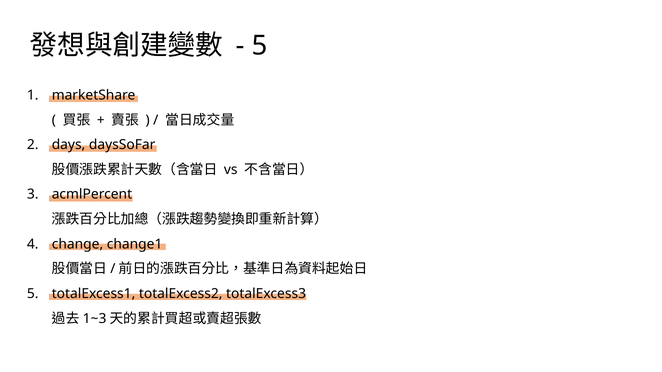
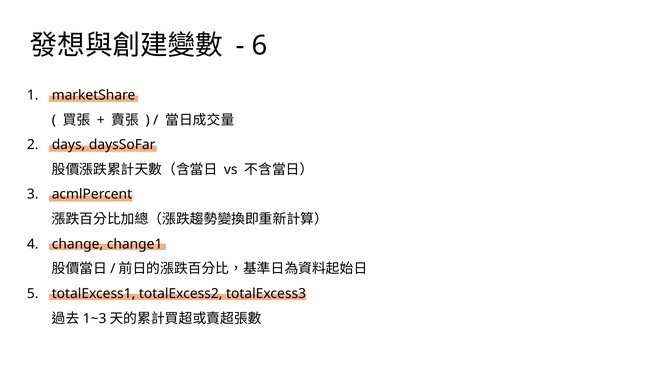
5 at (259, 46): 5 -> 6
